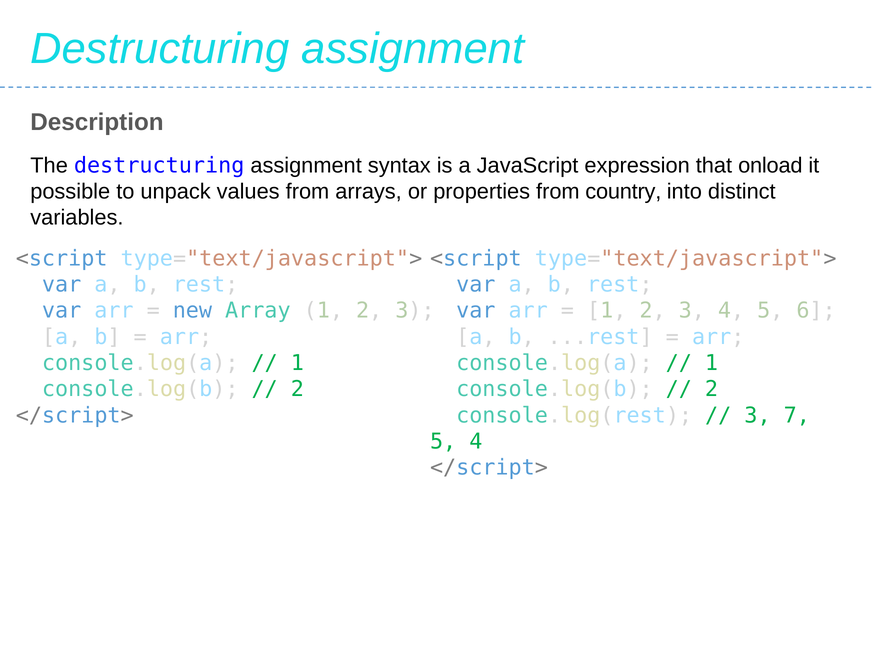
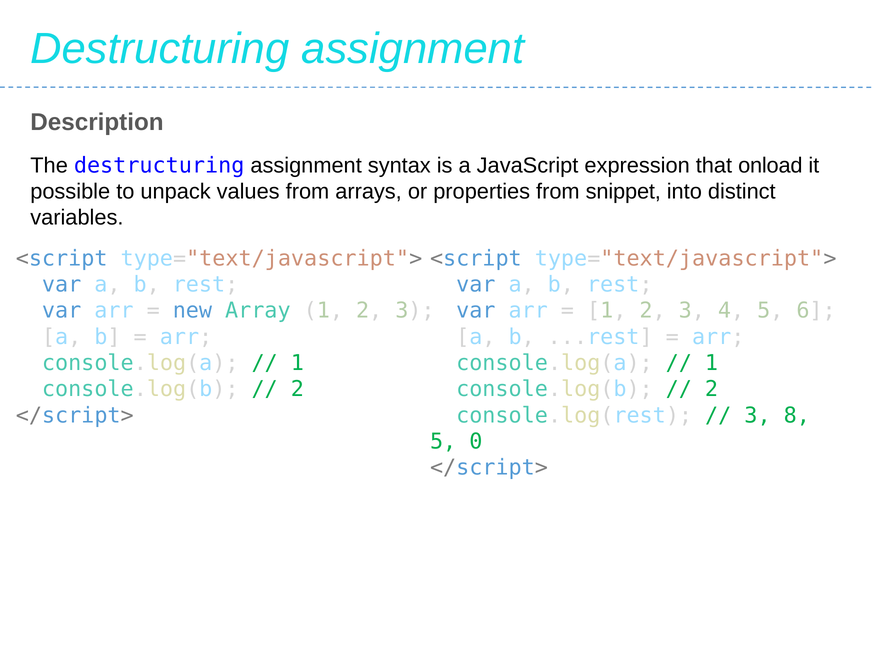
country: country -> snippet
7: 7 -> 8
5 4: 4 -> 0
